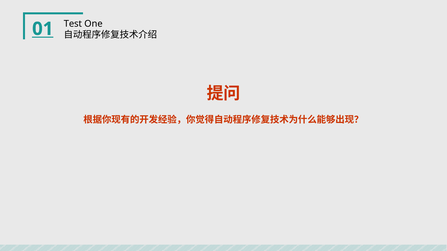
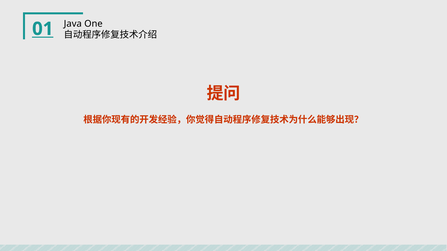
Test: Test -> Java
